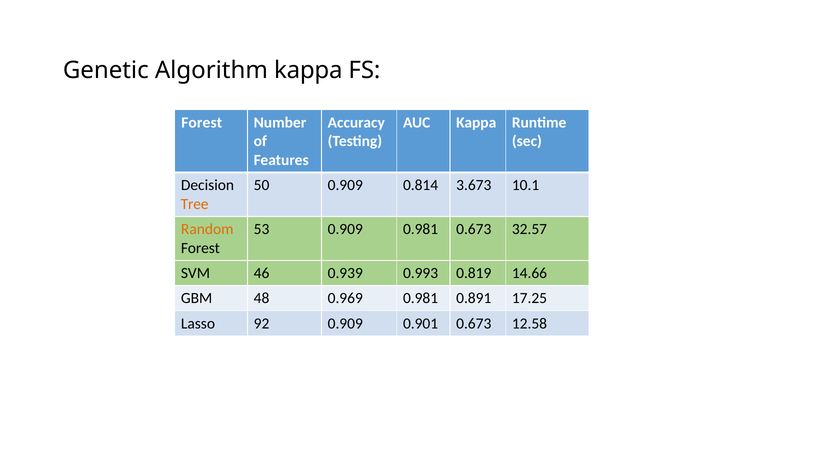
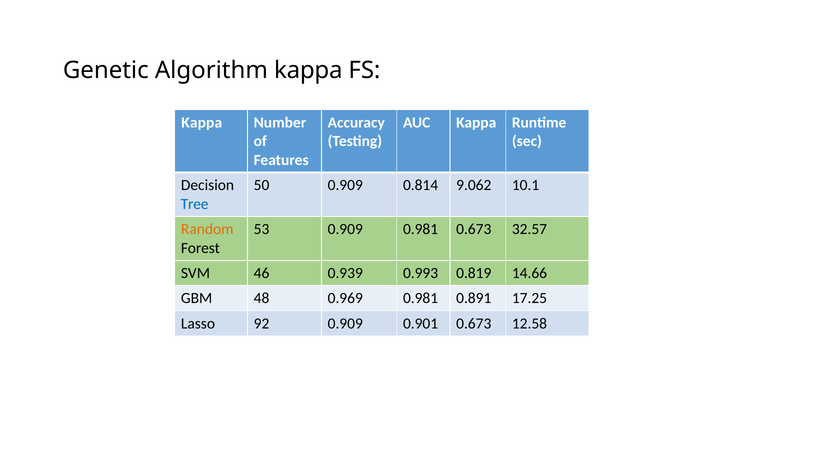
Forest at (202, 122): Forest -> Kappa
3.673: 3.673 -> 9.062
Tree colour: orange -> blue
